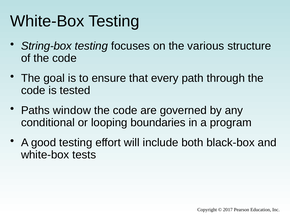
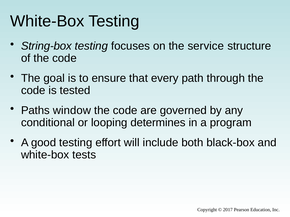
various: various -> service
boundaries: boundaries -> determines
